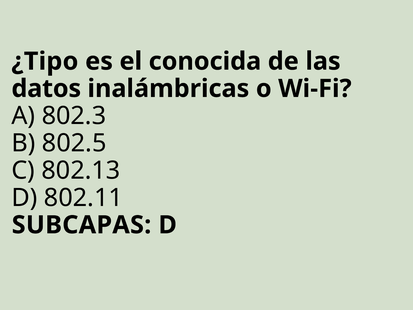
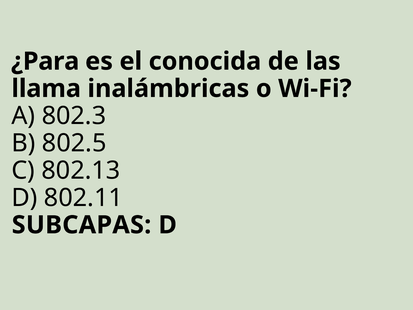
¿Tipo: ¿Tipo -> ¿Para
datos: datos -> llama
